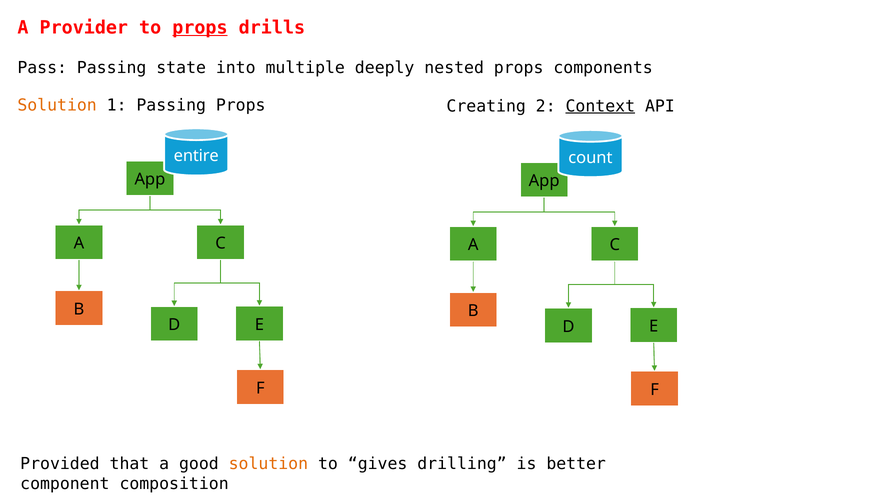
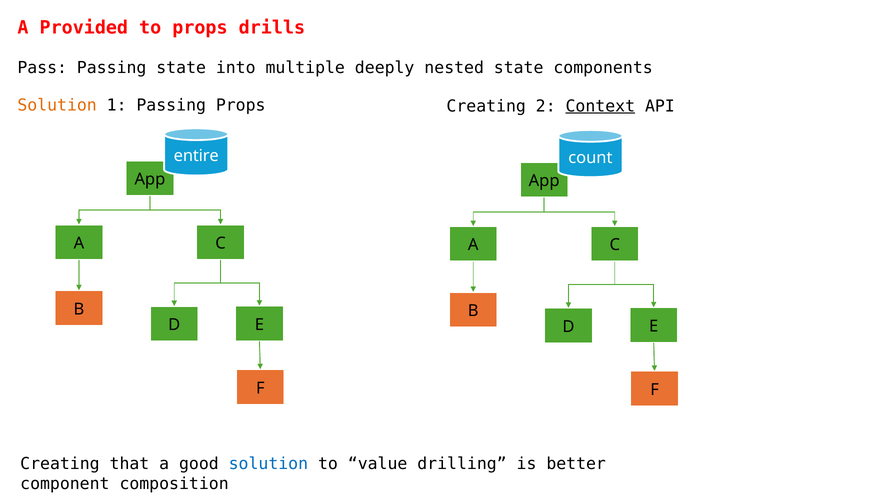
Provider: Provider -> Provided
props at (200, 28) underline: present -> none
nested props: props -> state
Provided at (60, 464): Provided -> Creating
solution at (268, 464) colour: orange -> blue
gives: gives -> value
